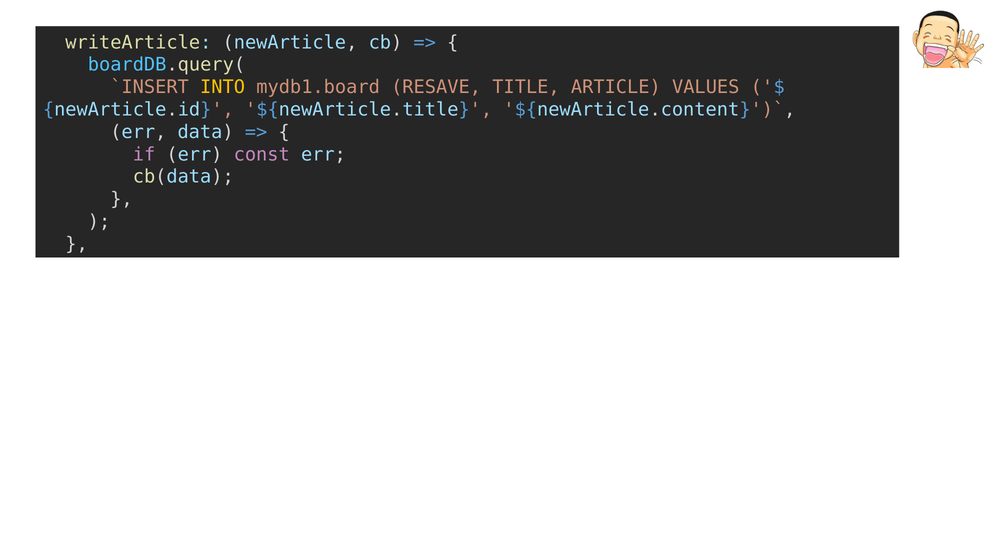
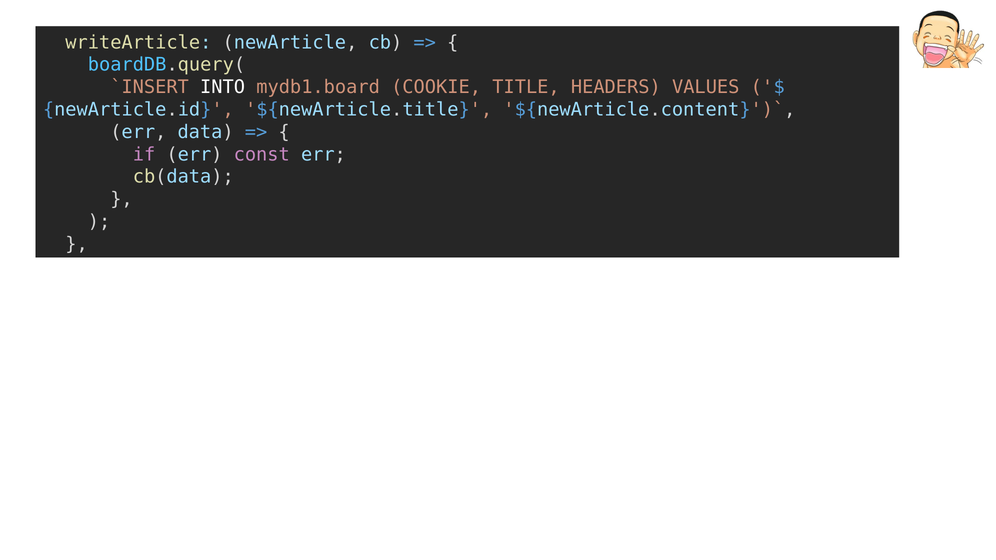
INTO colour: yellow -> white
RESAVE: RESAVE -> COOKIE
ARTICLE: ARTICLE -> HEADERS
